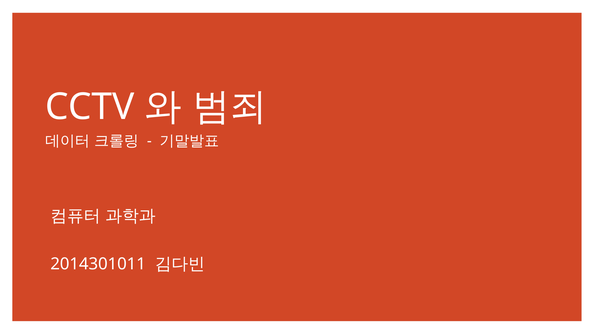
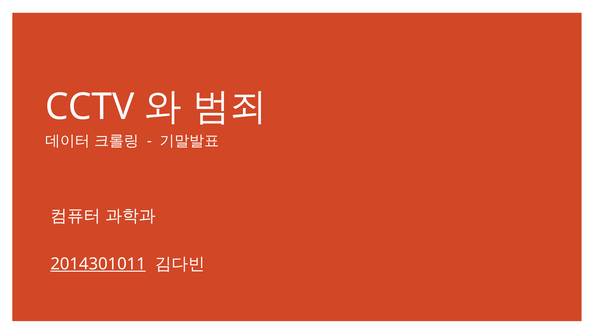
2014301011 underline: none -> present
